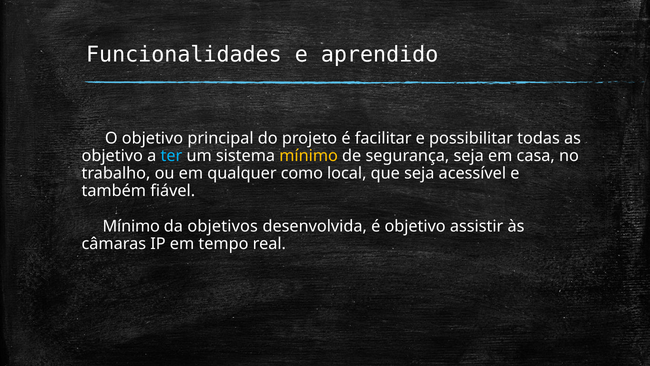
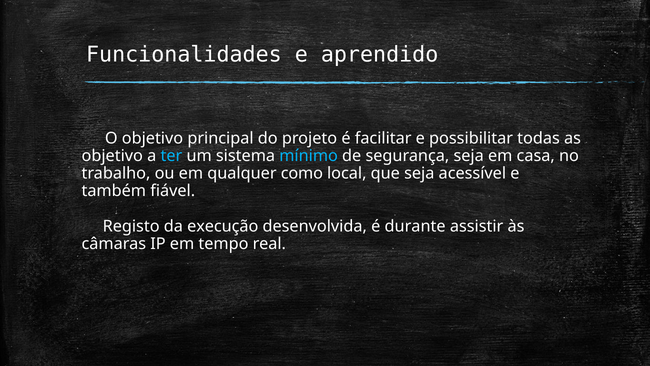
mínimo at (309, 156) colour: yellow -> light blue
Mínimo at (131, 226): Mínimo -> Registo
objetivos: objetivos -> execução
é objetivo: objetivo -> durante
